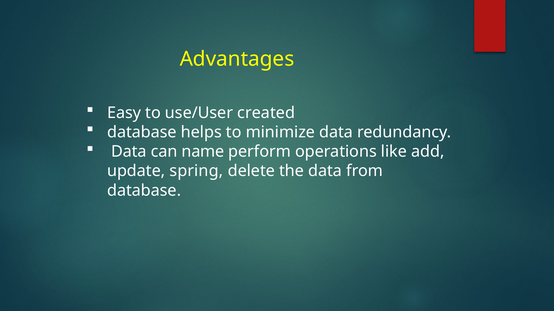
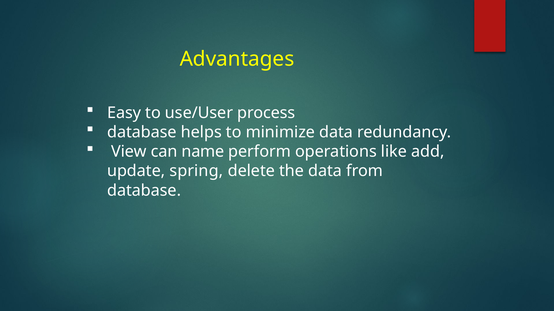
created: created -> process
Data at (129, 152): Data -> View
